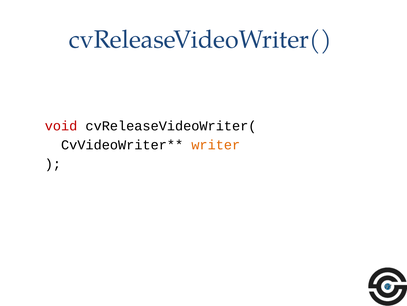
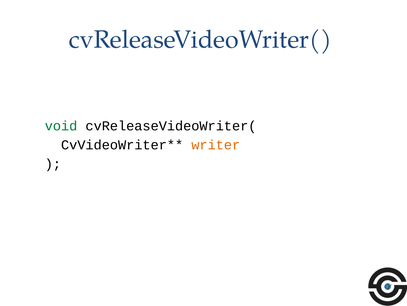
void colour: red -> green
